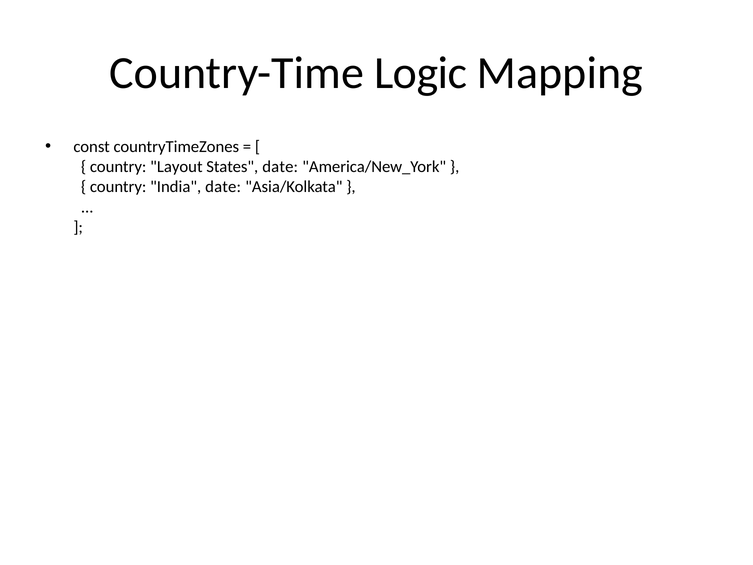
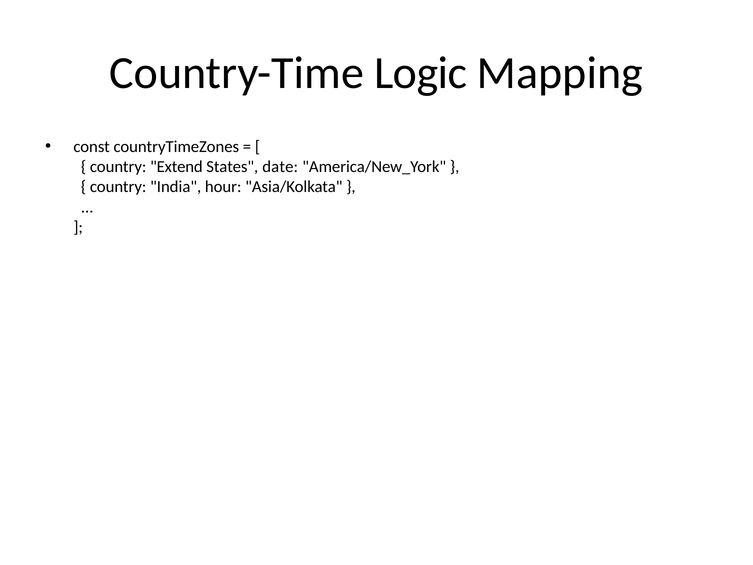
Layout: Layout -> Extend
India date: date -> hour
